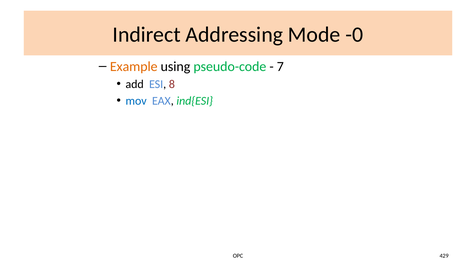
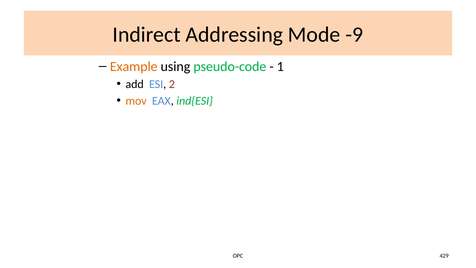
-0: -0 -> -9
7: 7 -> 1
8: 8 -> 2
mov colour: blue -> orange
